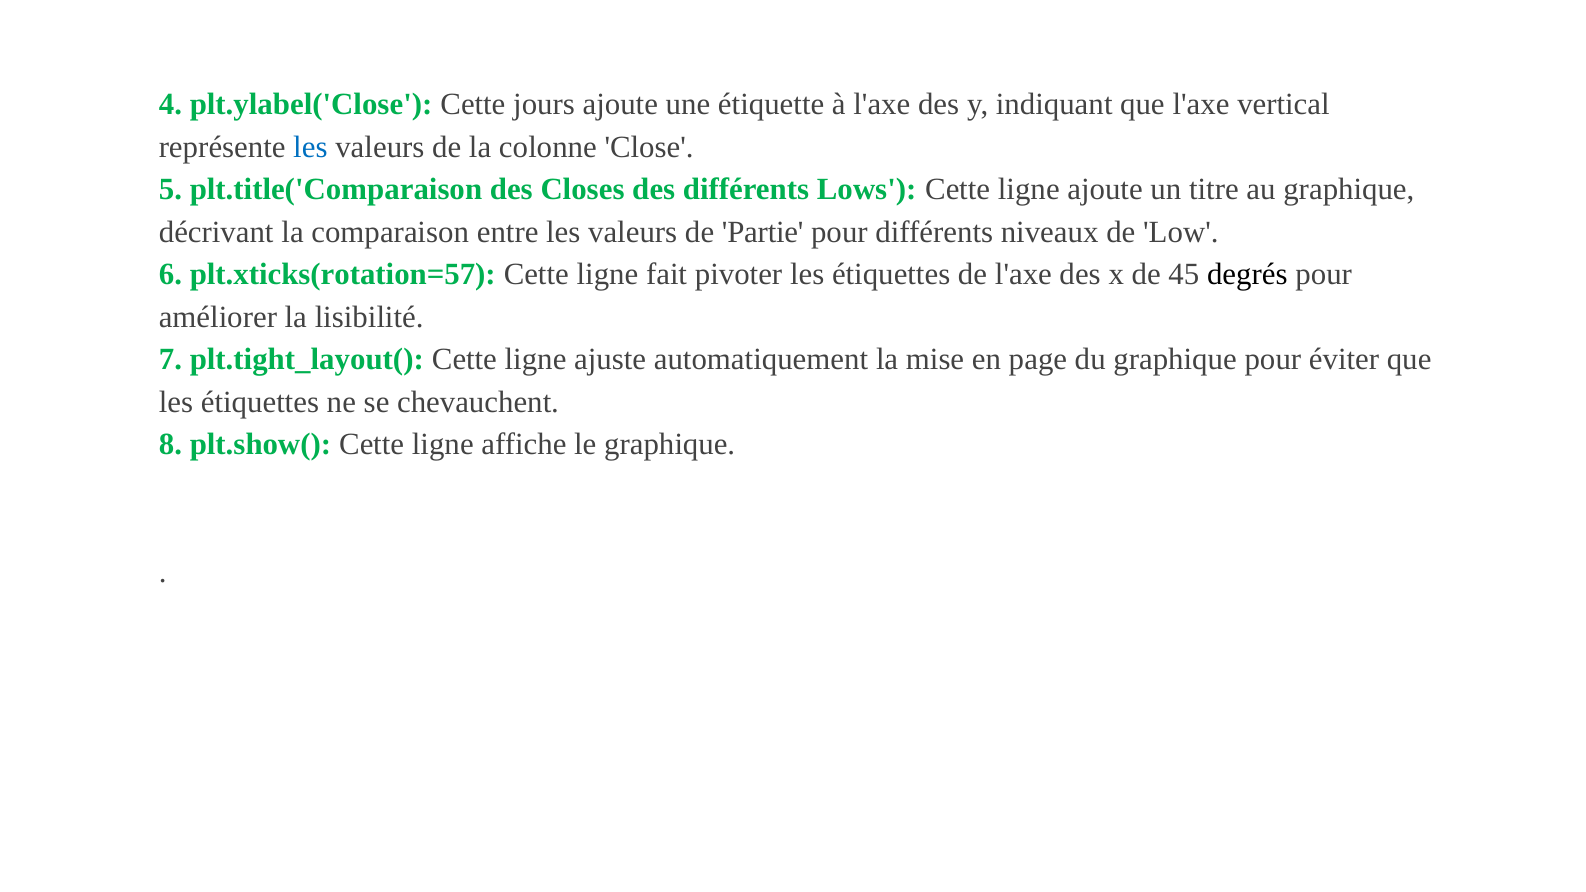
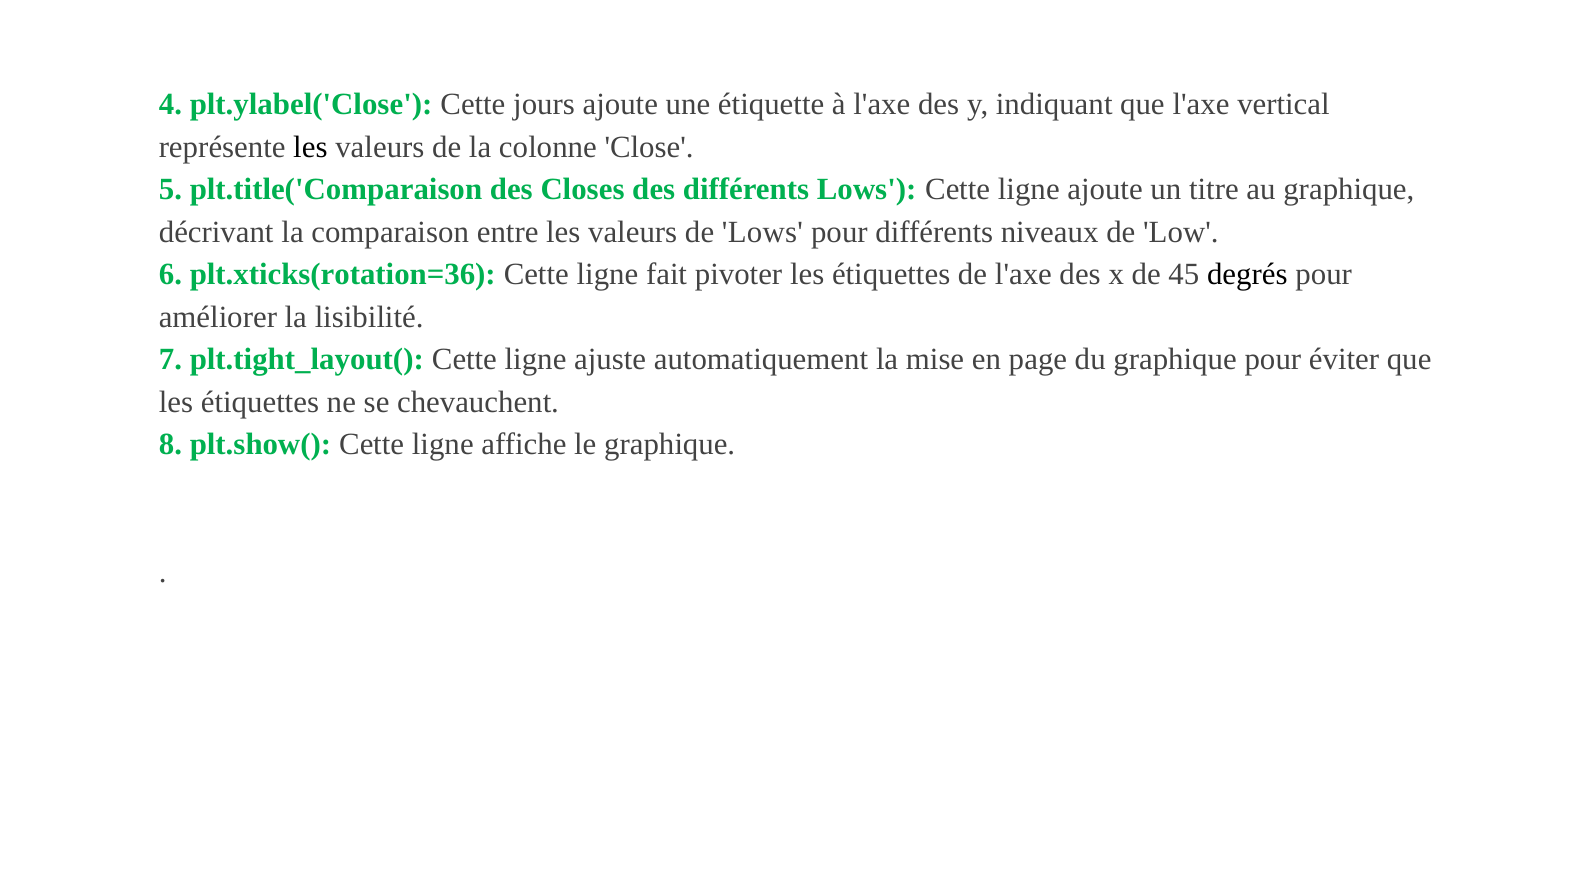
les at (310, 147) colour: blue -> black
de Partie: Partie -> Lows
plt.xticks(rotation=57: plt.xticks(rotation=57 -> plt.xticks(rotation=36
